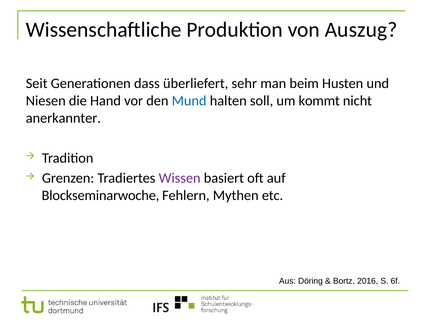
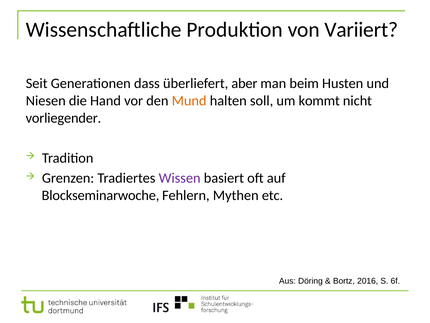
Auszug: Auszug -> Variiert
sehr: sehr -> aber
Mund colour: blue -> orange
anerkannter: anerkannter -> vorliegender
